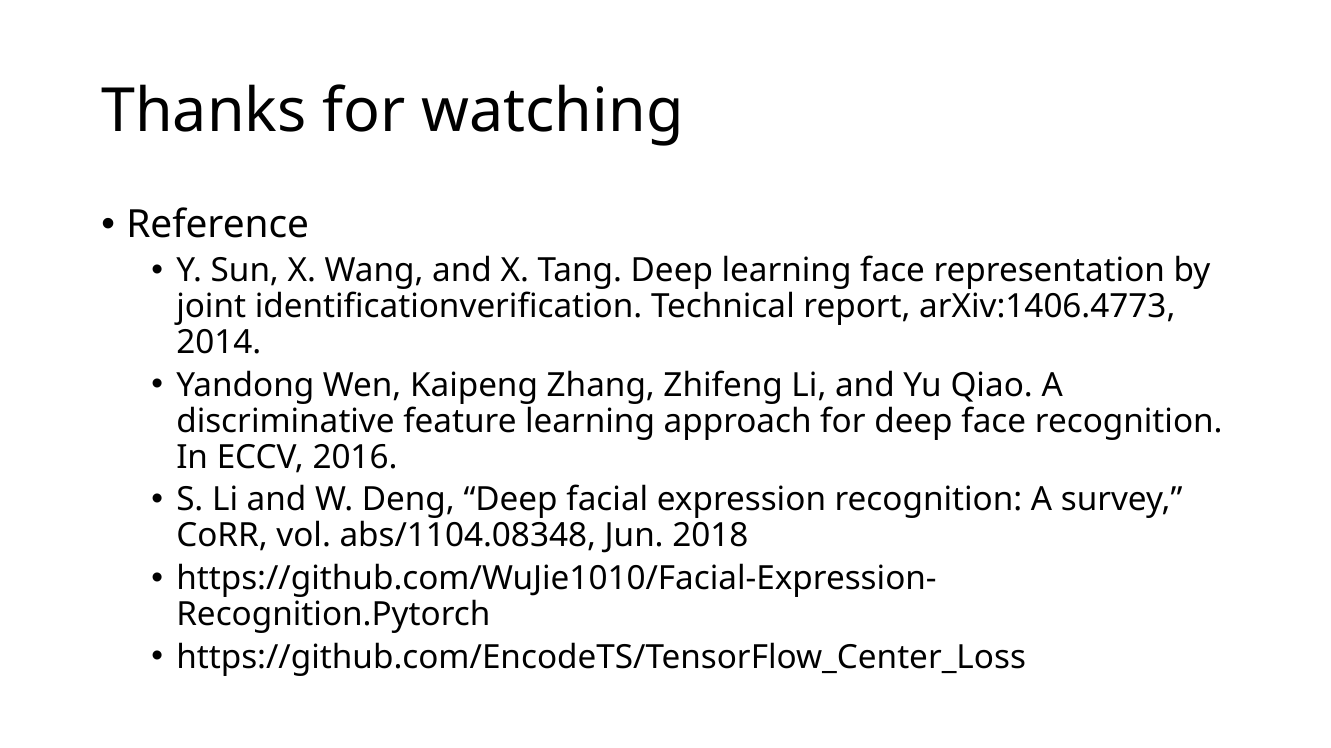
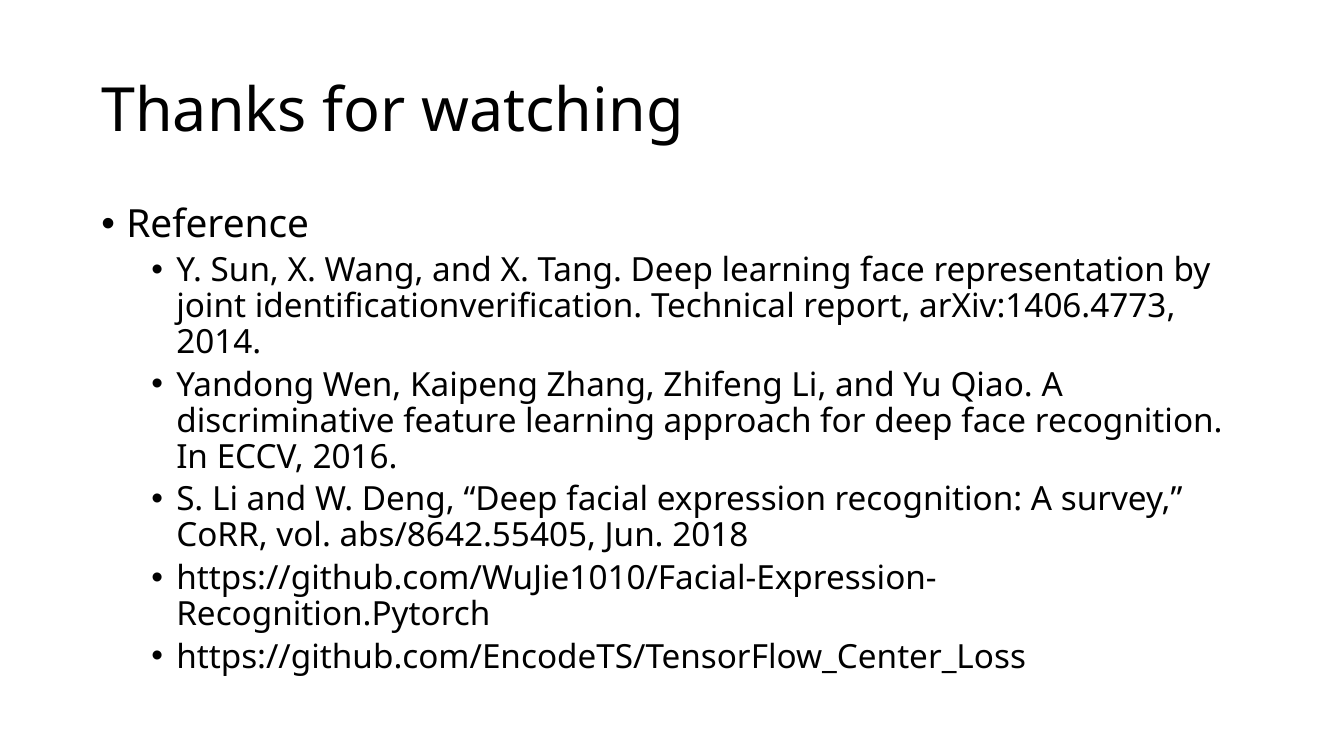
abs/1104.08348: abs/1104.08348 -> abs/8642.55405
